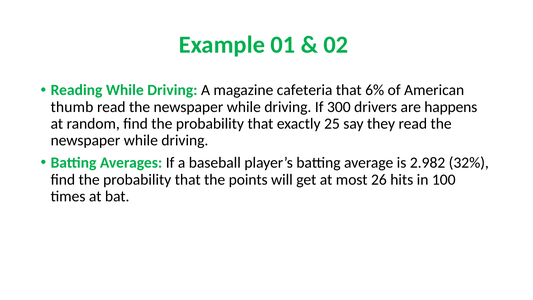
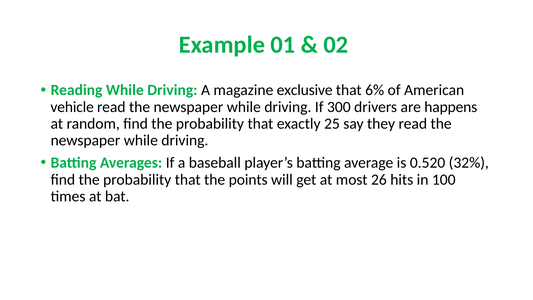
cafeteria: cafeteria -> exclusive
thumb: thumb -> vehicle
2.982: 2.982 -> 0.520
